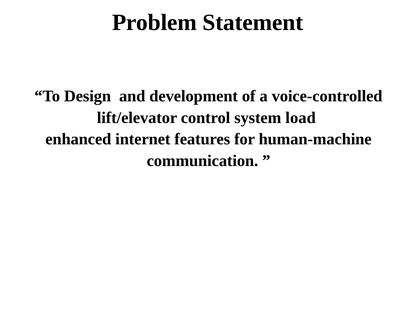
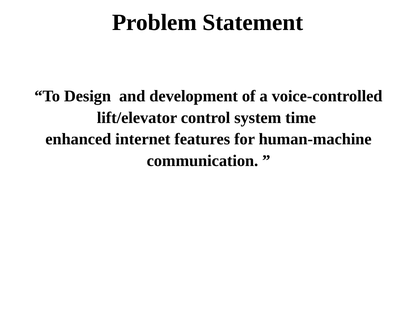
load: load -> time
